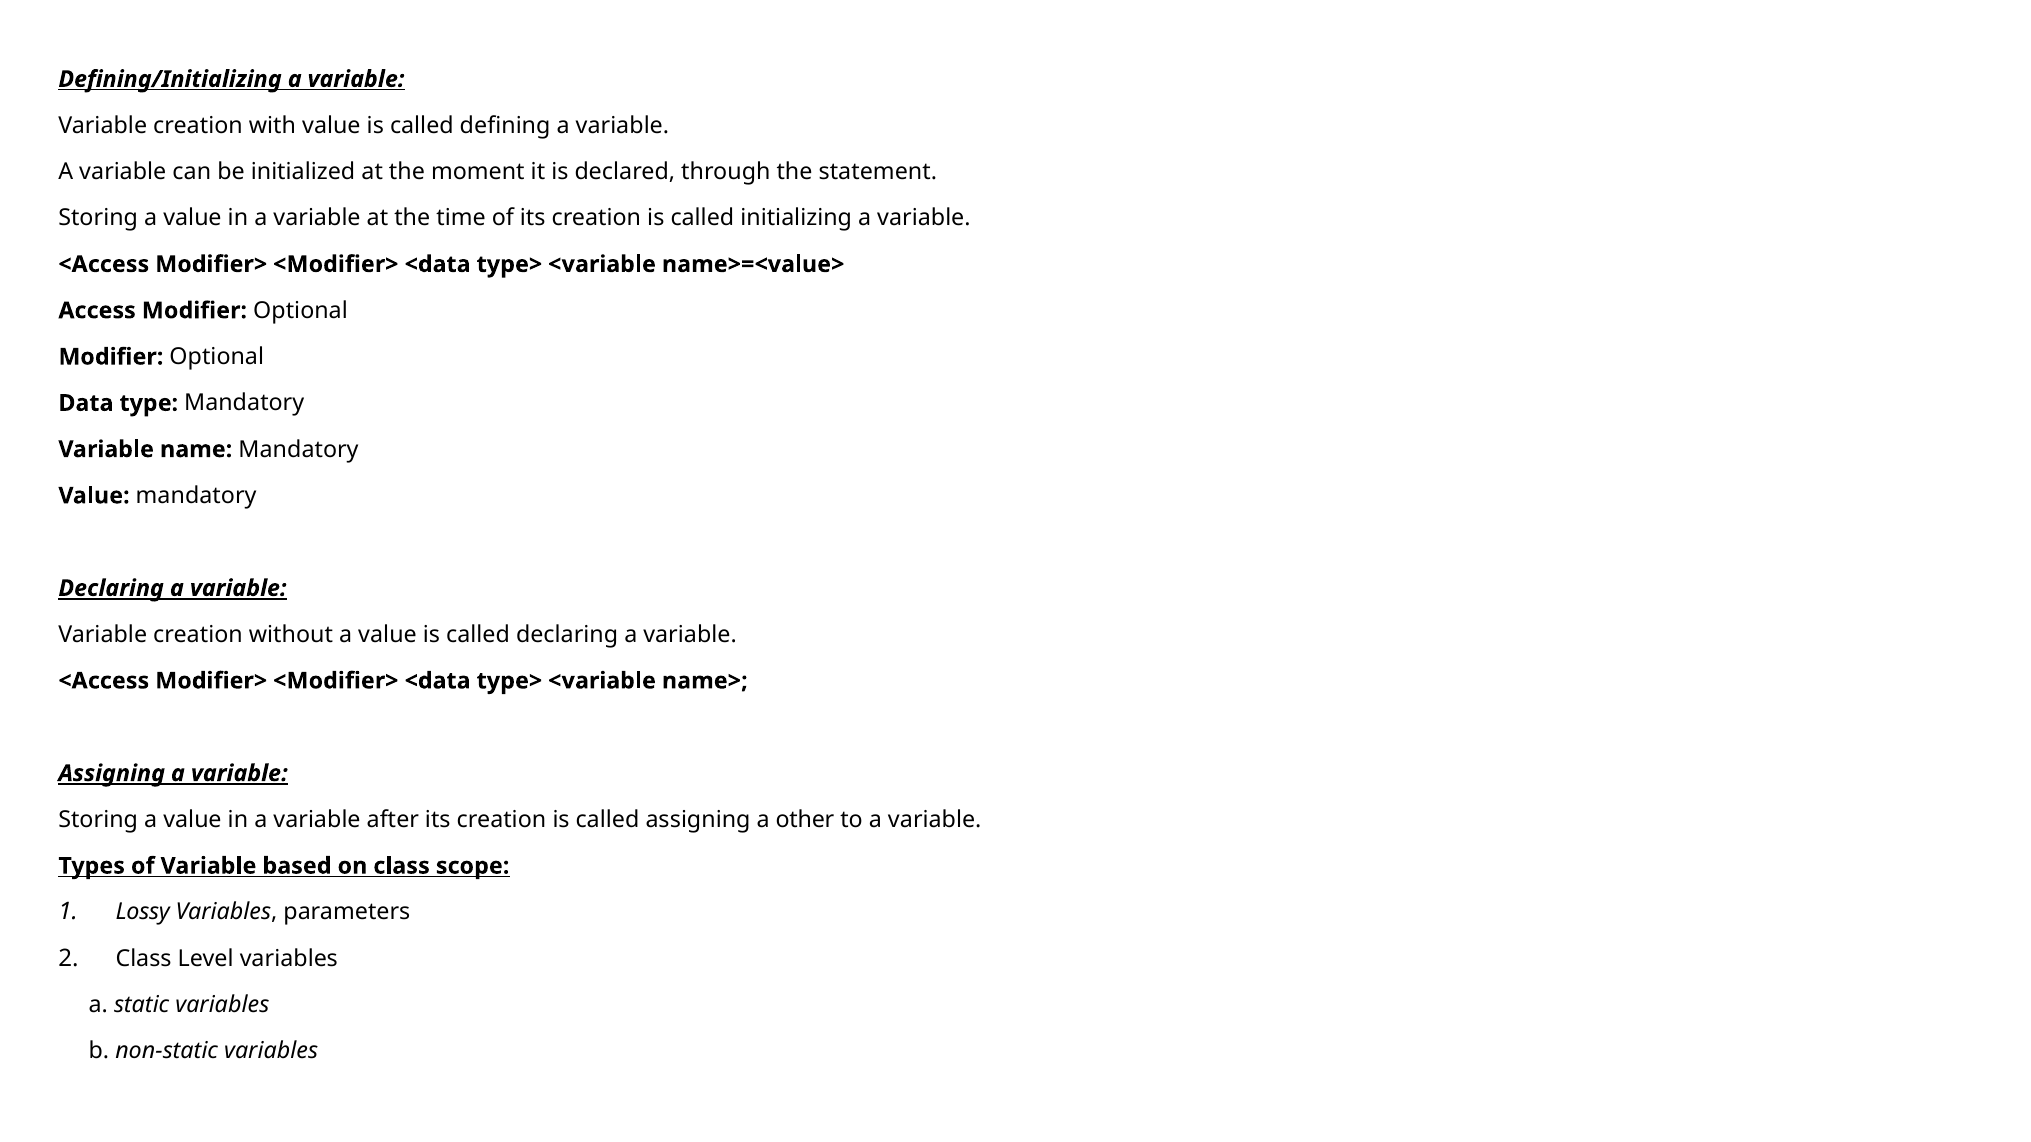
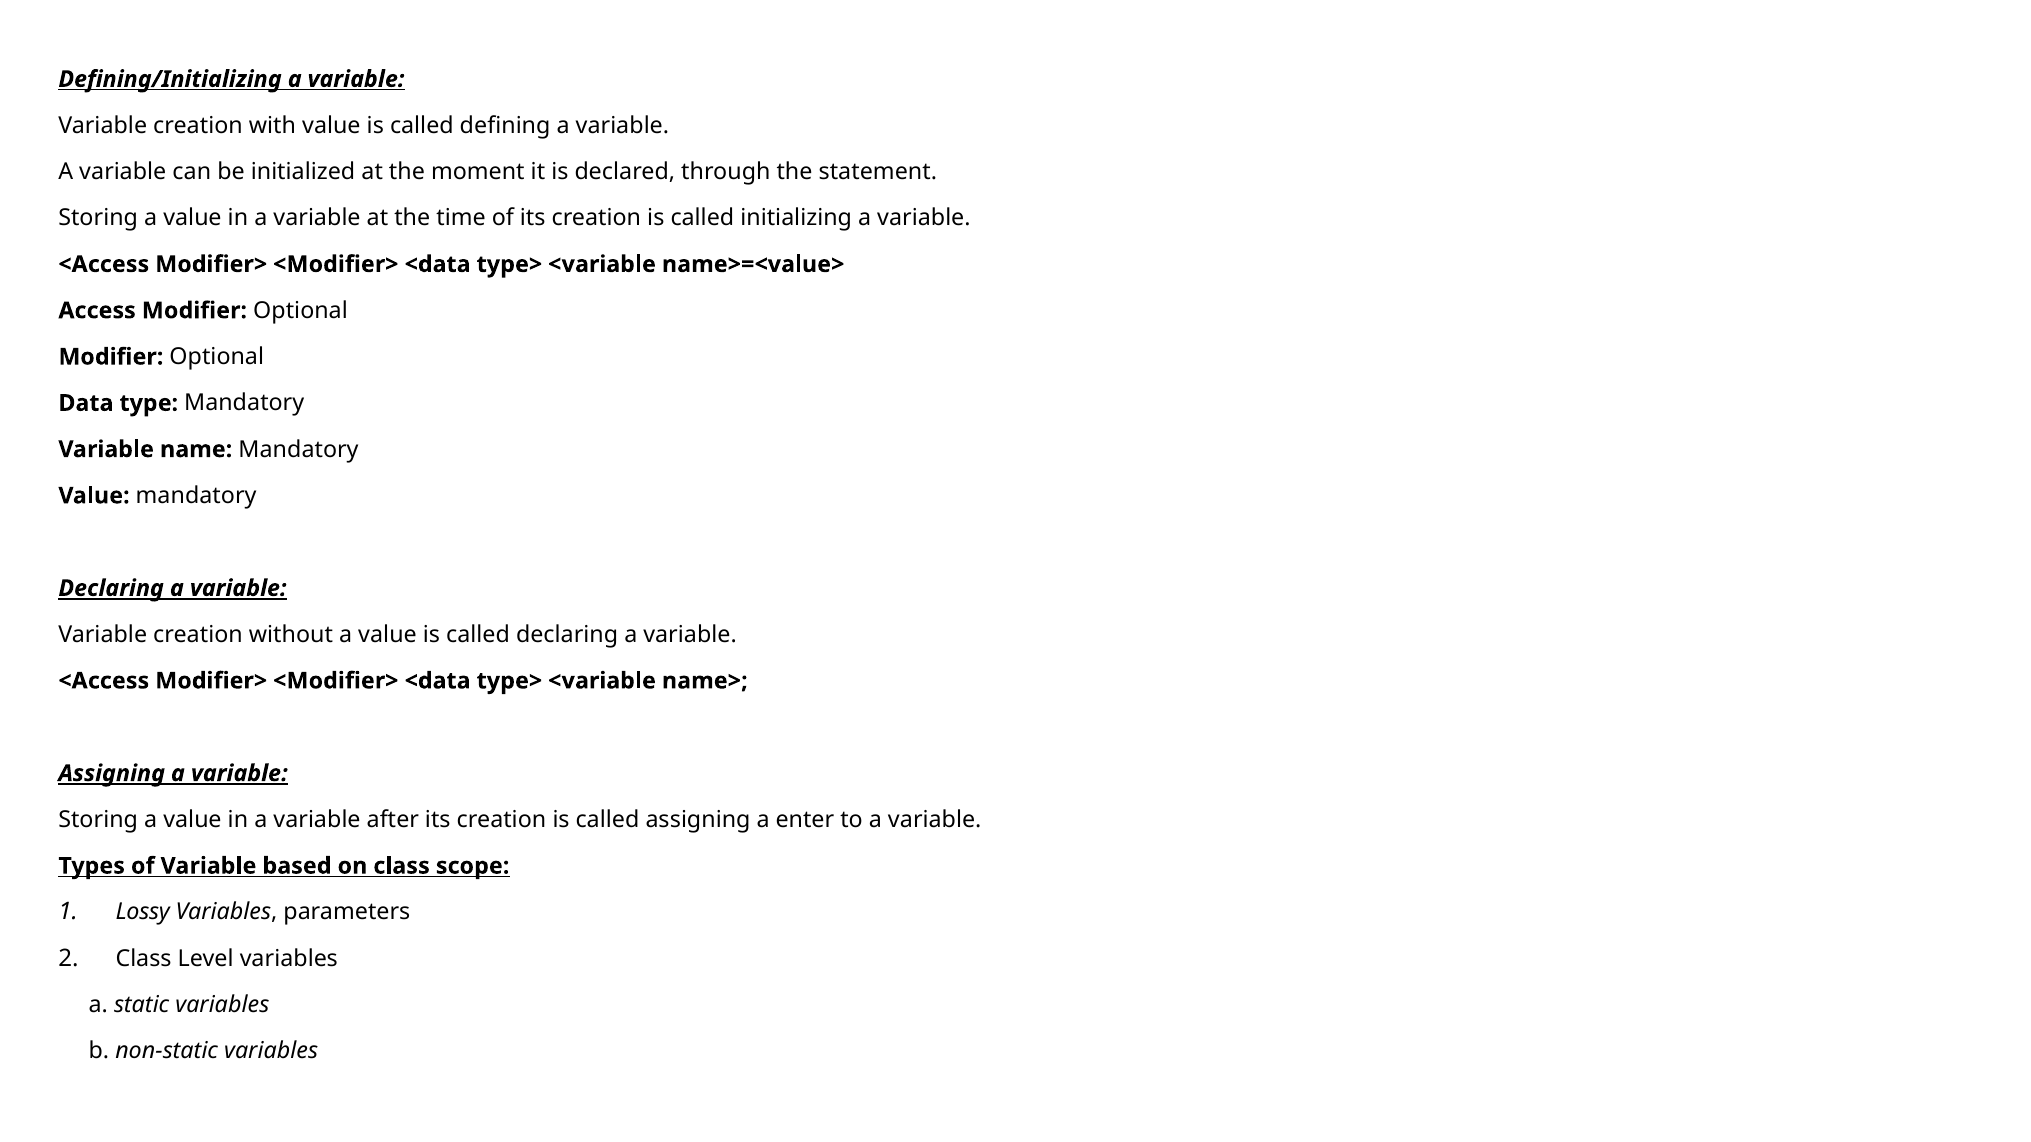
other: other -> enter
